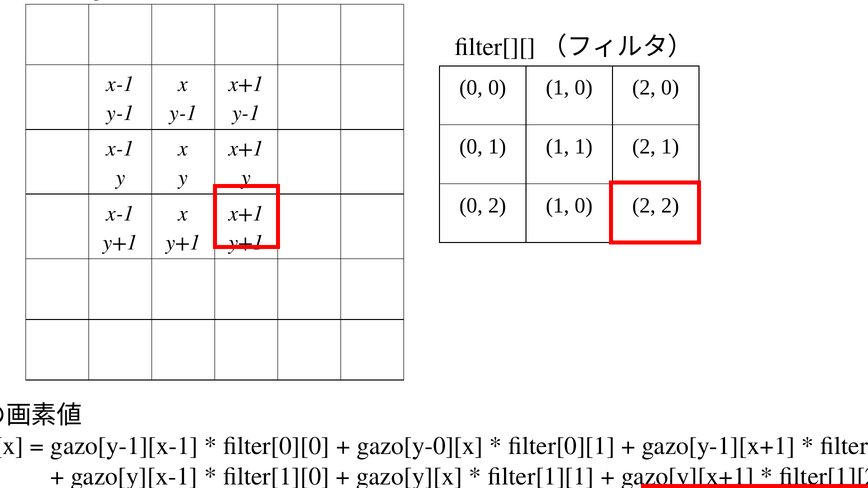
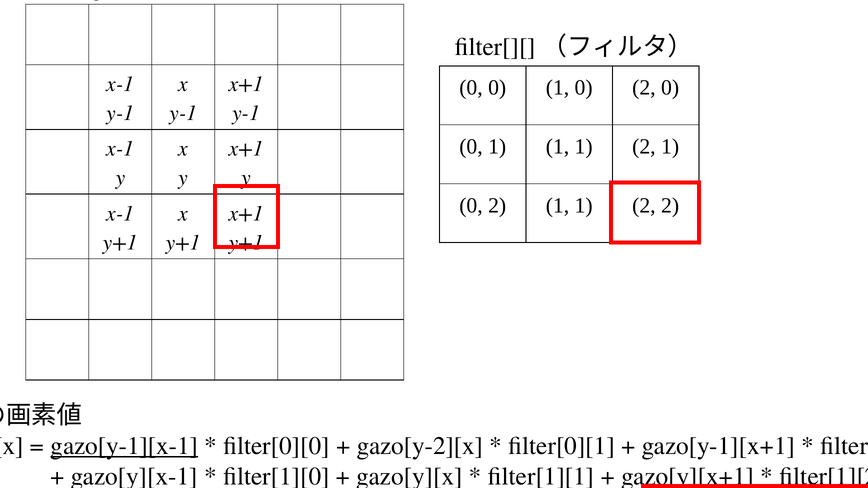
0 2 1 0: 0 -> 1
gazo[y-1][x-1 underline: none -> present
gazo[y-0][x: gazo[y-0][x -> gazo[y-2][x
